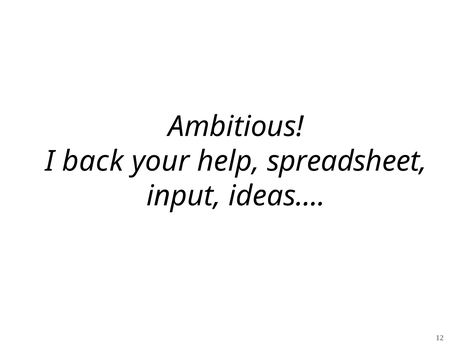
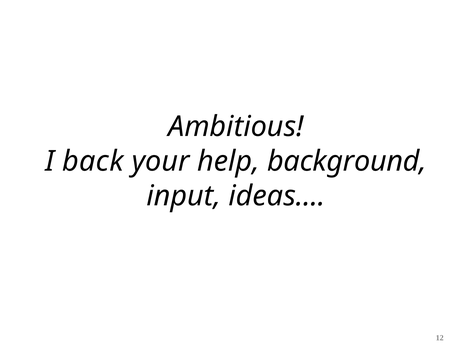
spreadsheet: spreadsheet -> background
